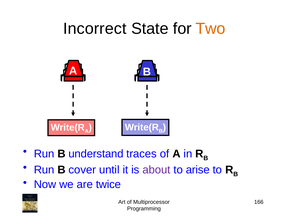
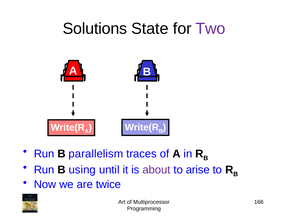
Incorrect: Incorrect -> Solutions
Two colour: orange -> purple
understand: understand -> parallelism
cover: cover -> using
